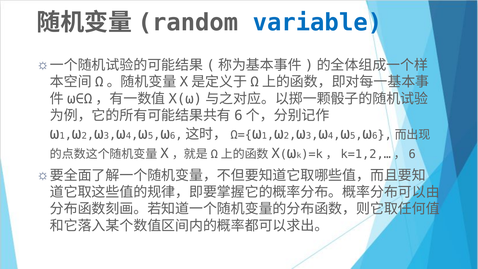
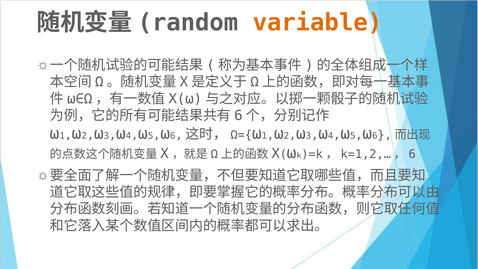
variable colour: blue -> orange
